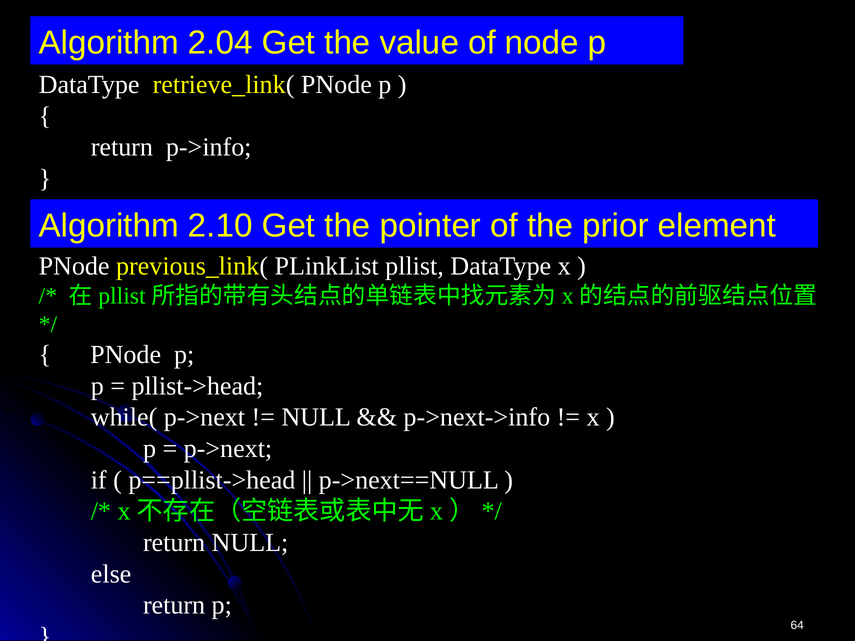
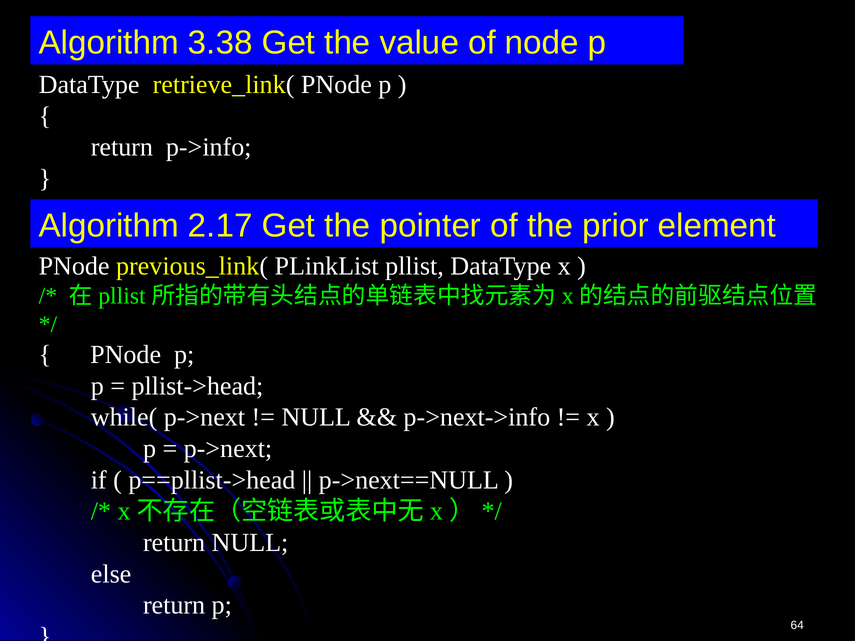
2.04: 2.04 -> 3.38
2.10: 2.10 -> 2.17
